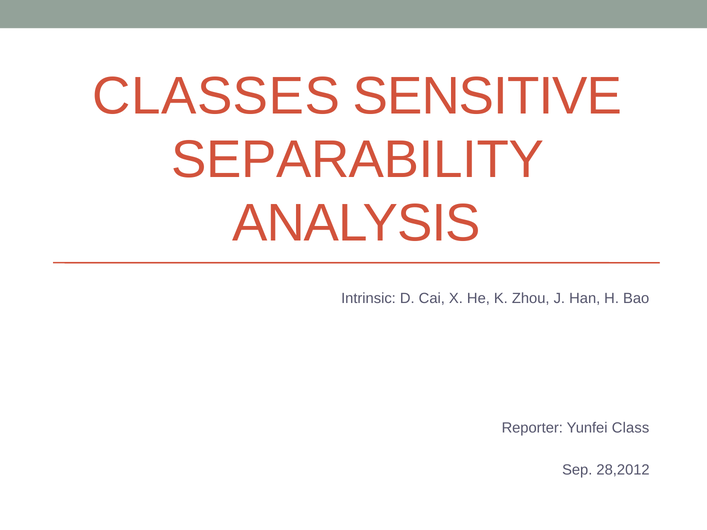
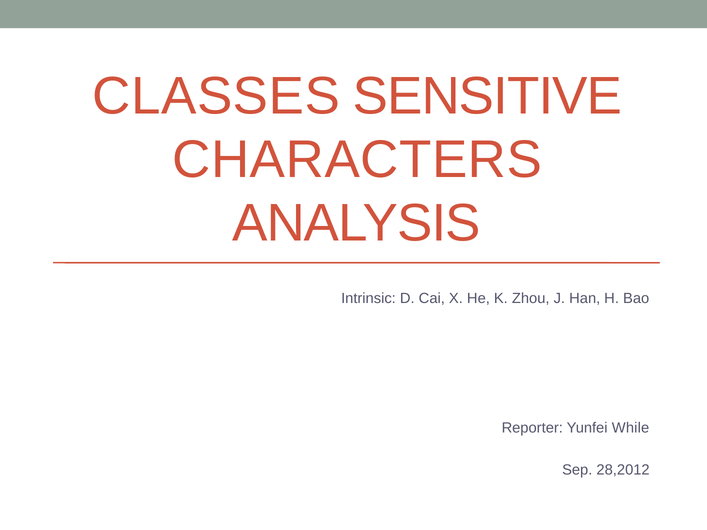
SEPARABILITY: SEPARABILITY -> CHARACTERS
Class: Class -> While
